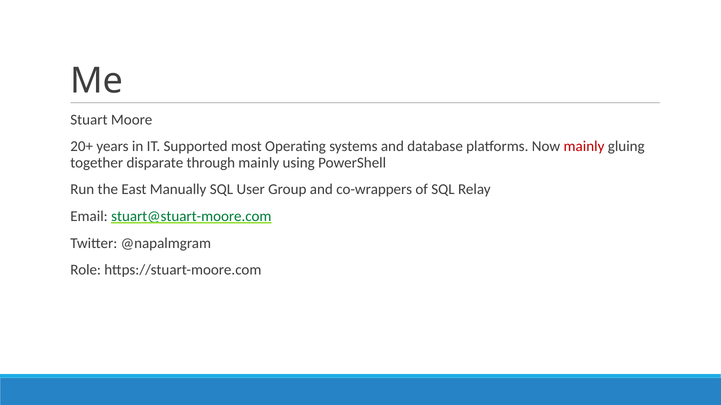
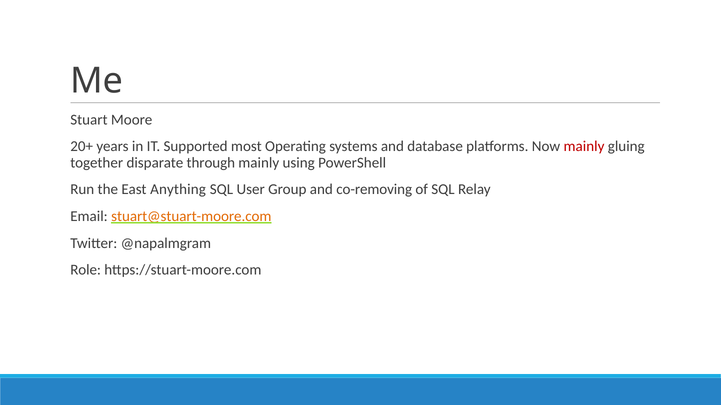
Manually: Manually -> Anything
co-wrappers: co-wrappers -> co-removing
stuart@stuart-moore.com colour: green -> orange
